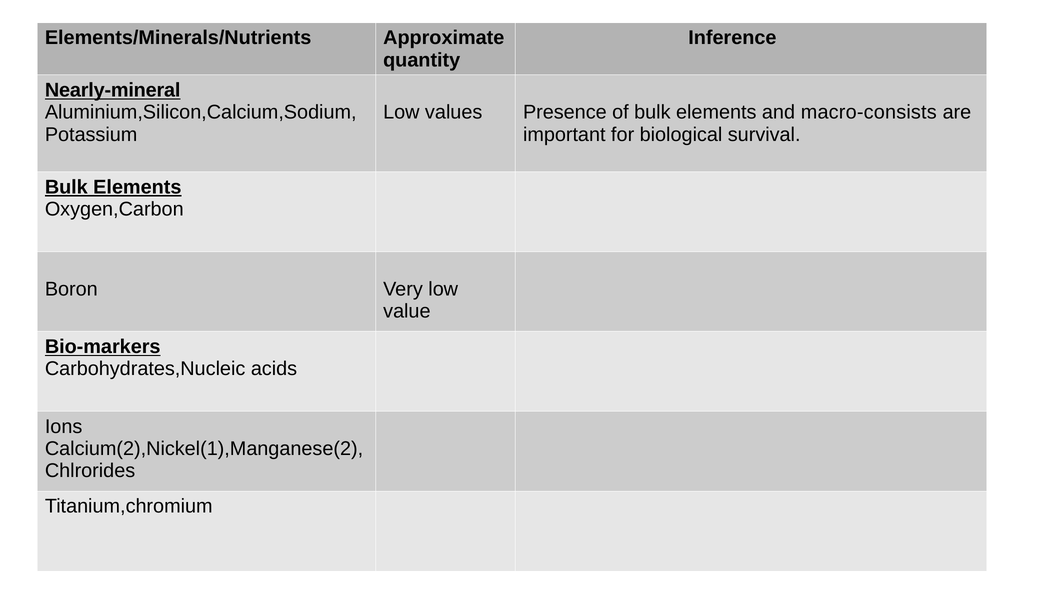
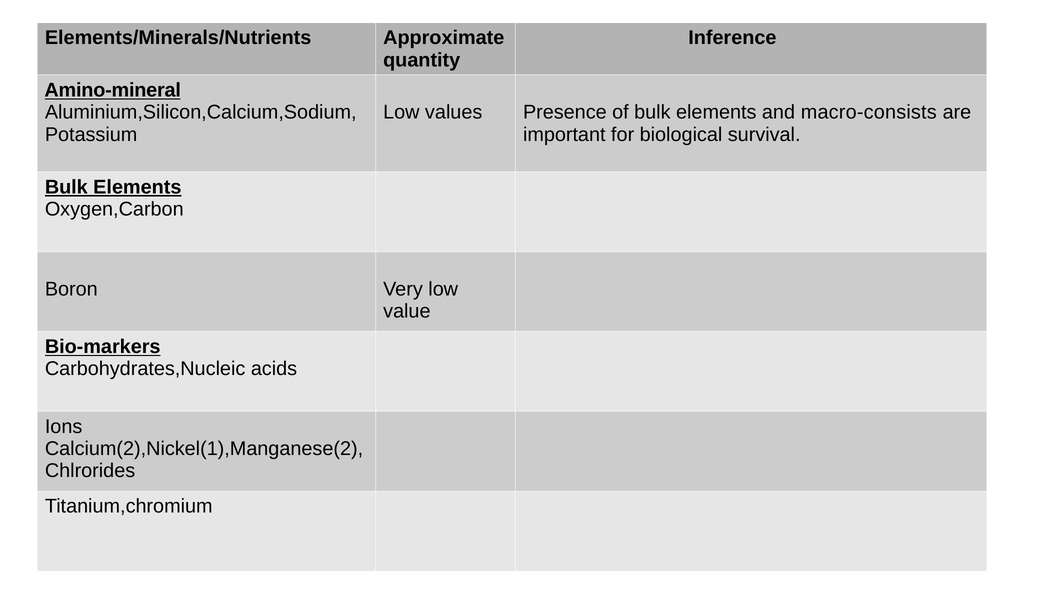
Nearly-mineral: Nearly-mineral -> Amino-mineral
